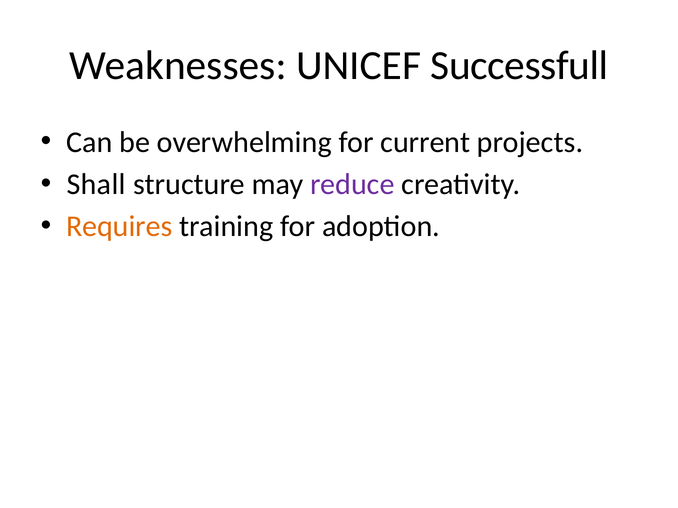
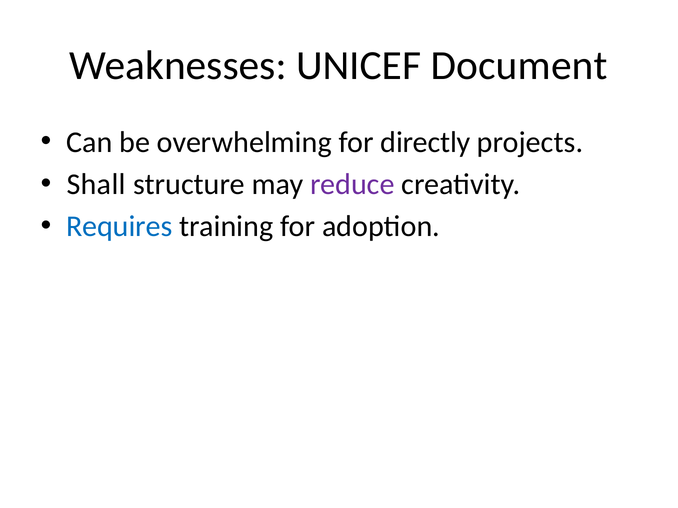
Successfull: Successfull -> Document
current: current -> directly
Requires colour: orange -> blue
